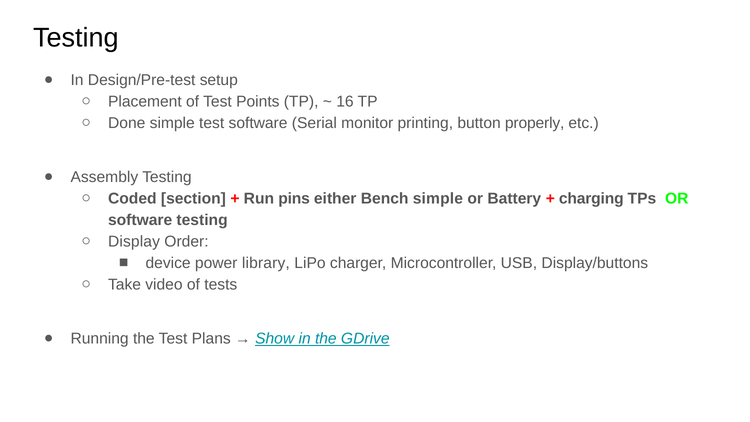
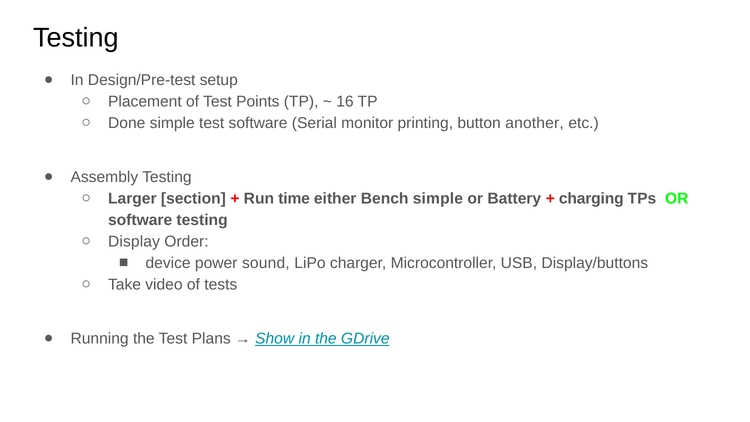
properly: properly -> another
Coded: Coded -> Larger
pins: pins -> time
library: library -> sound
